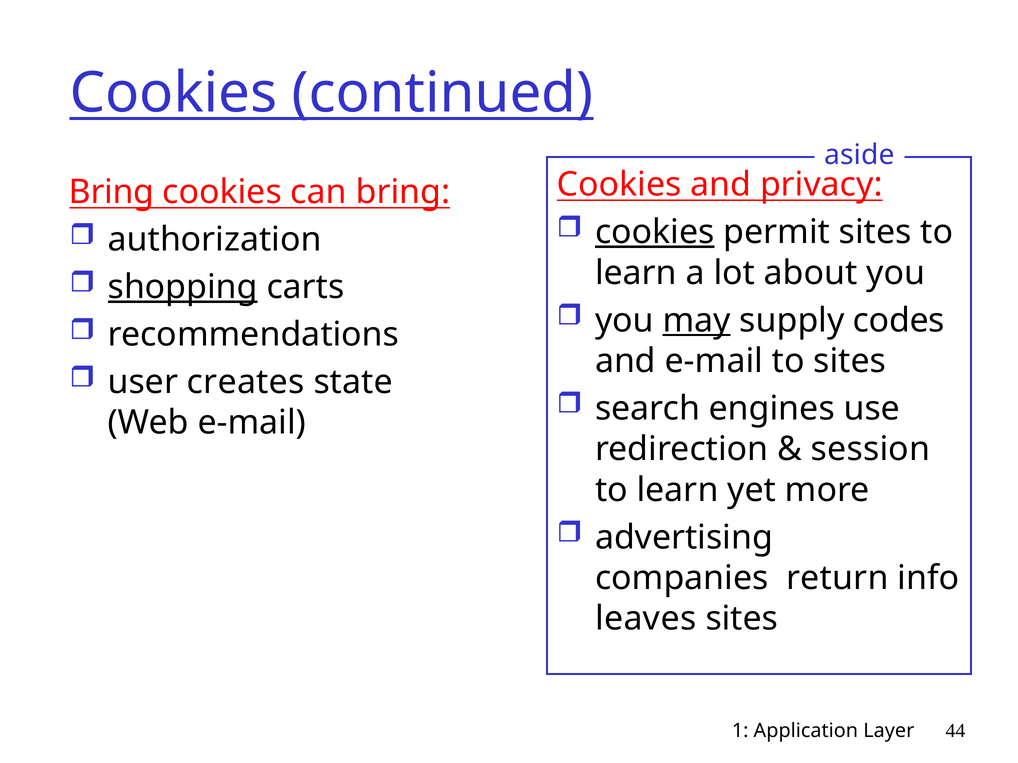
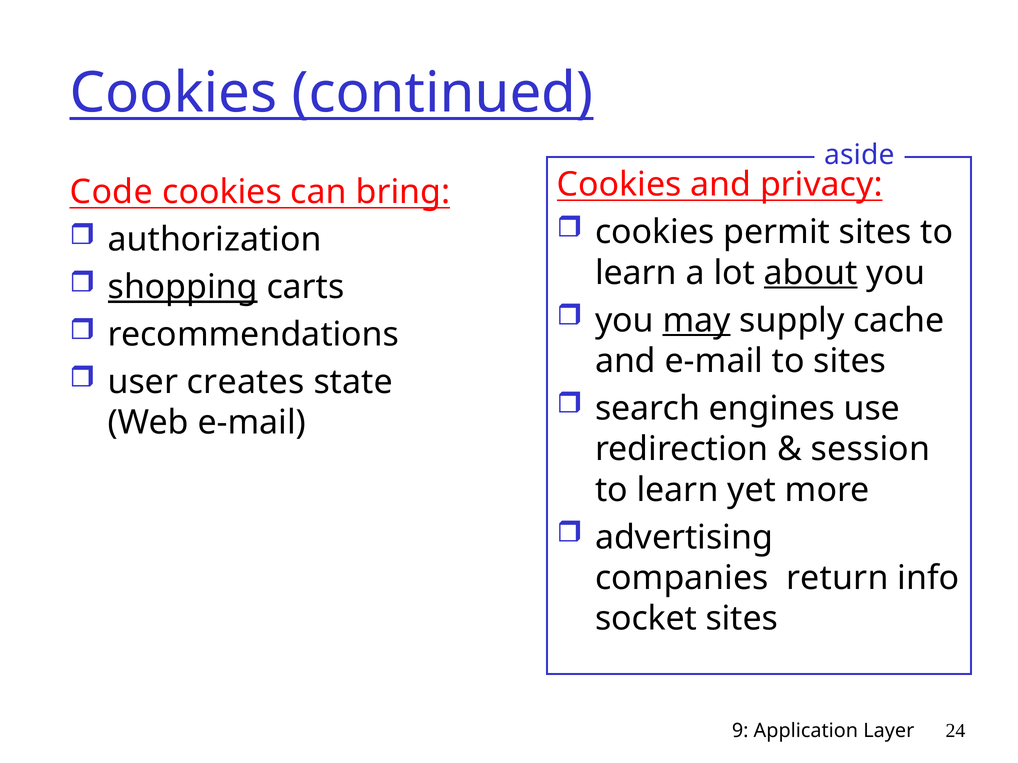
Bring at (112, 192): Bring -> Code
cookies at (655, 232) underline: present -> none
about underline: none -> present
codes: codes -> cache
leaves: leaves -> socket
1: 1 -> 9
44: 44 -> 24
